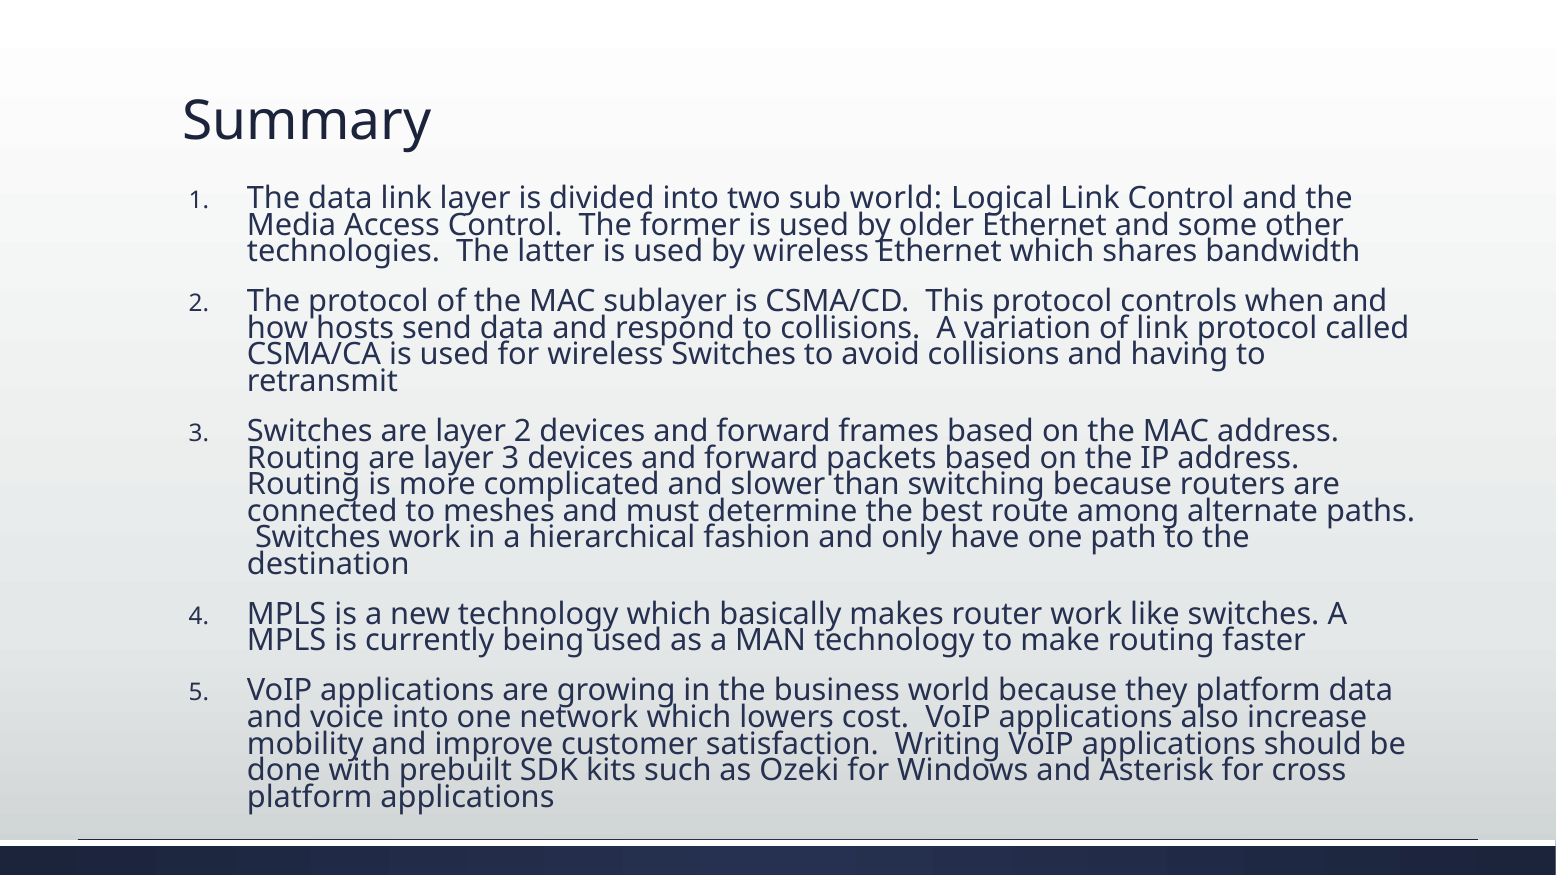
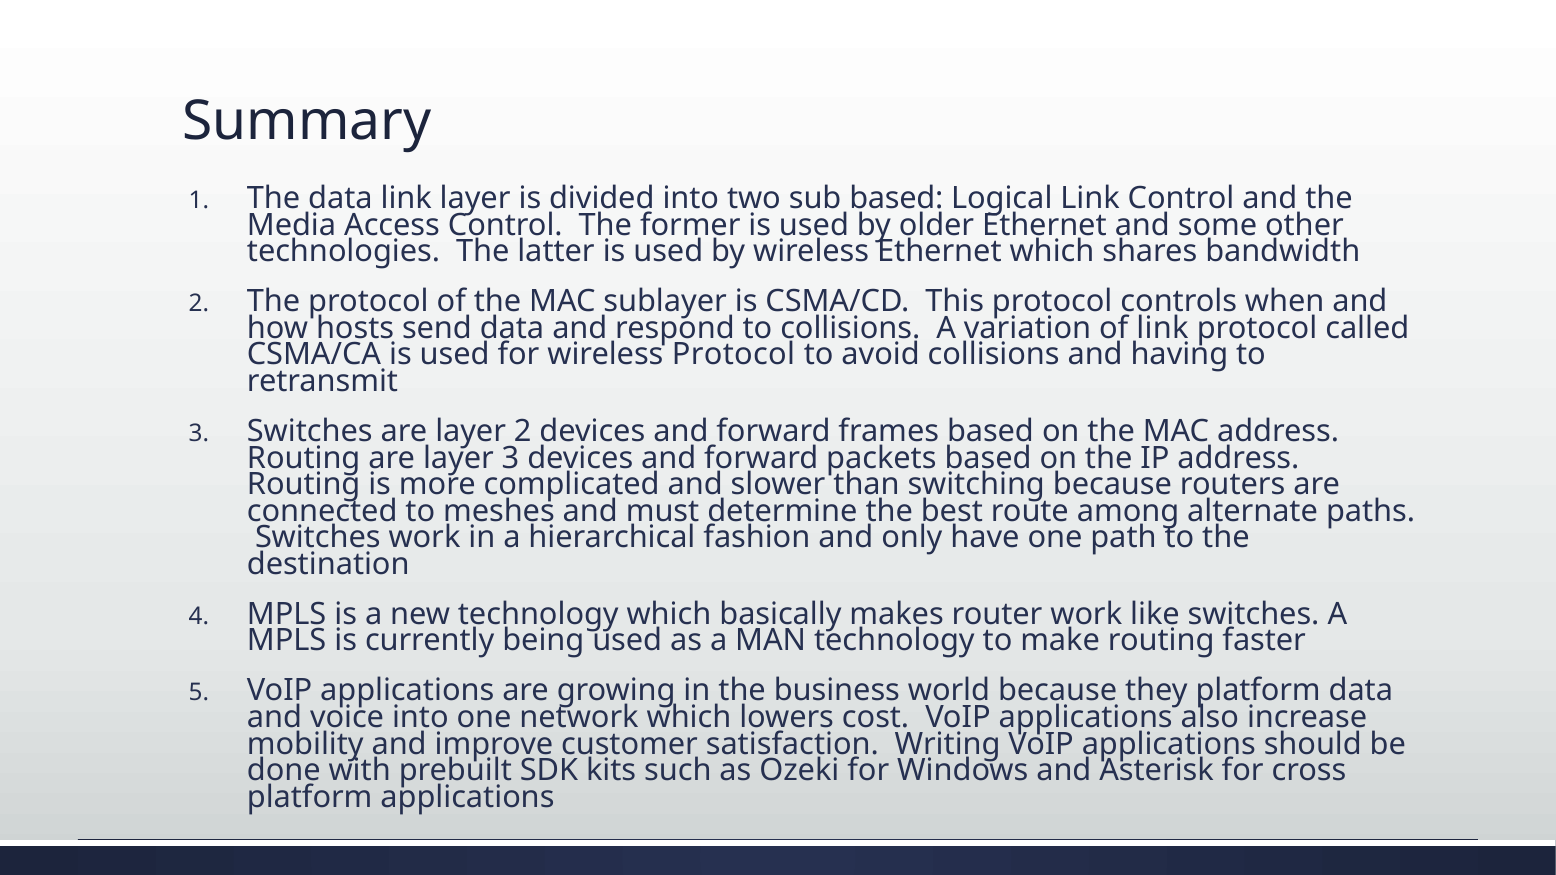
sub world: world -> based
wireless Switches: Switches -> Protocol
